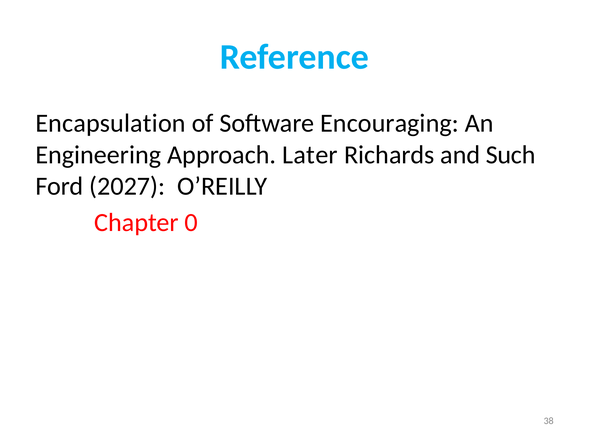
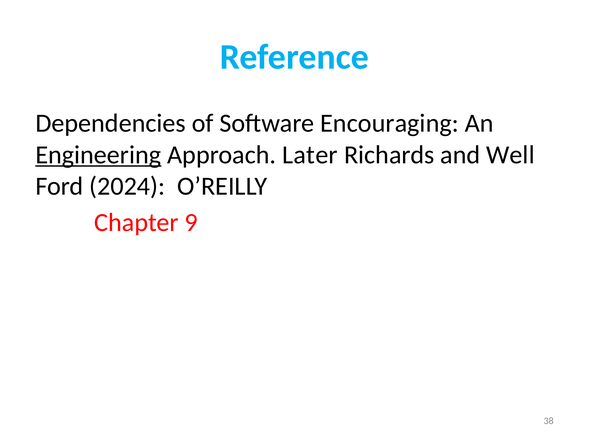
Encapsulation: Encapsulation -> Dependencies
Engineering underline: none -> present
Such: Such -> Well
2027: 2027 -> 2024
0: 0 -> 9
